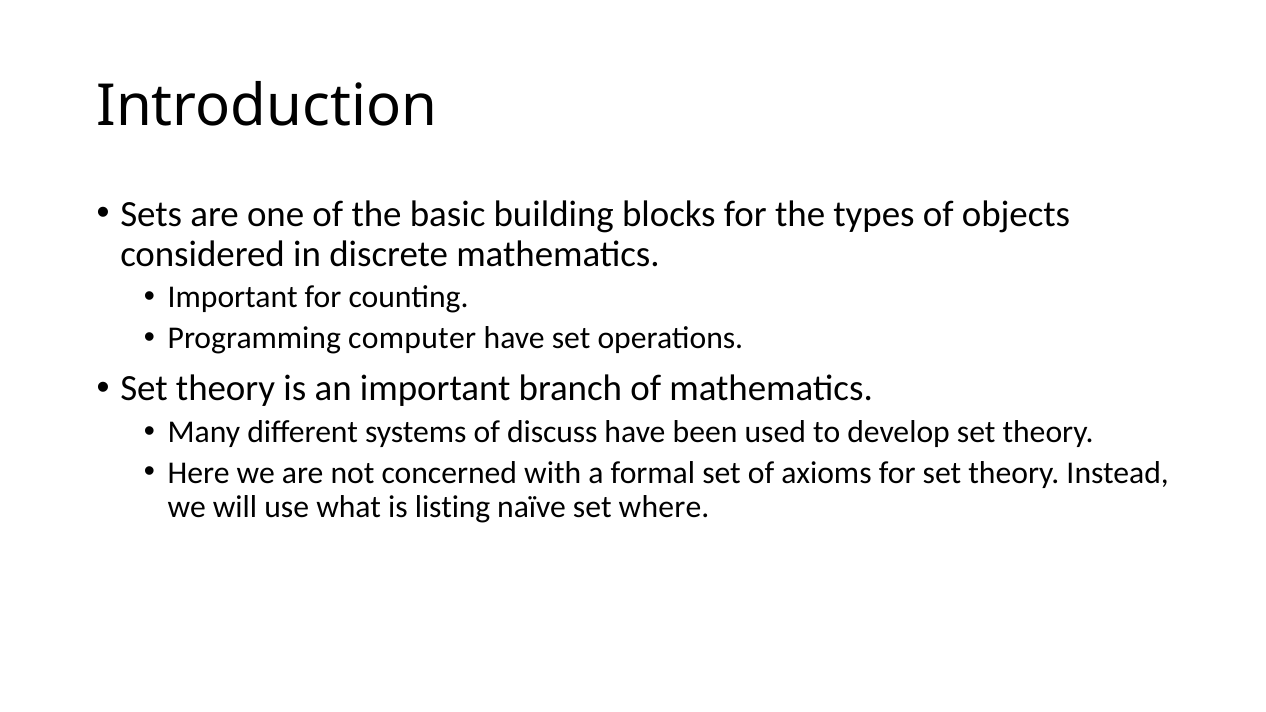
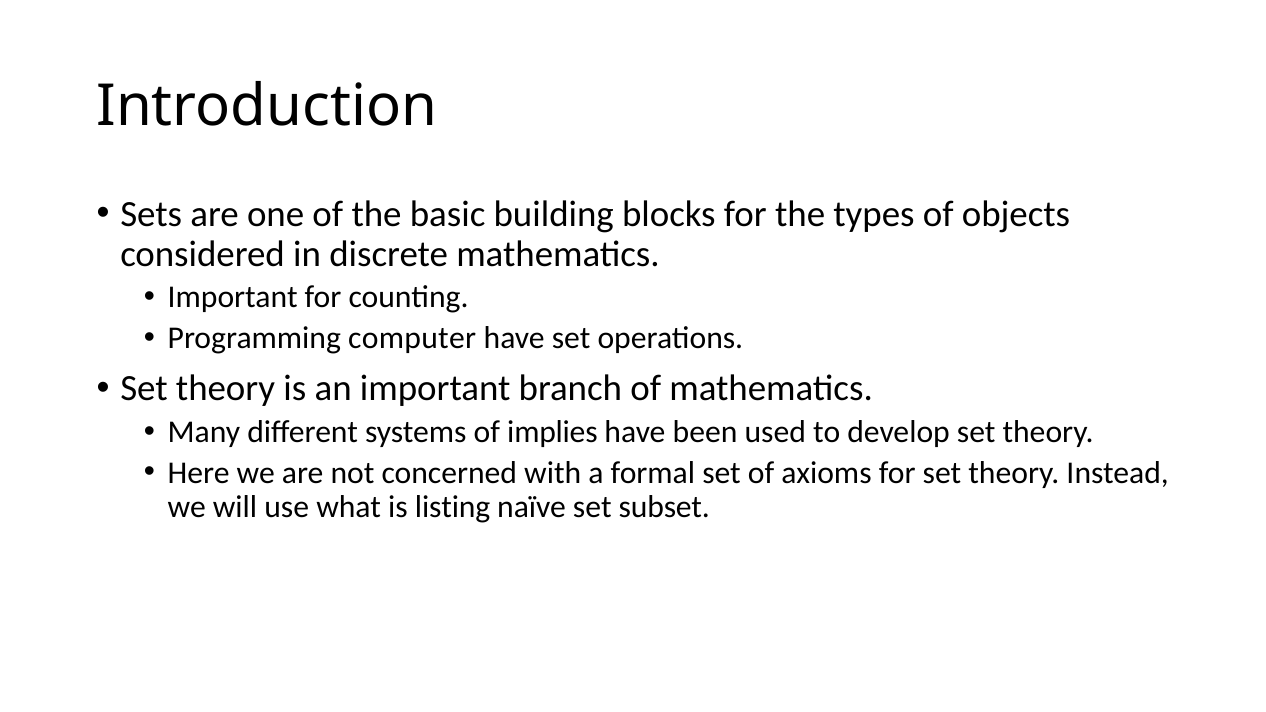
discuss: discuss -> implies
where: where -> subset
